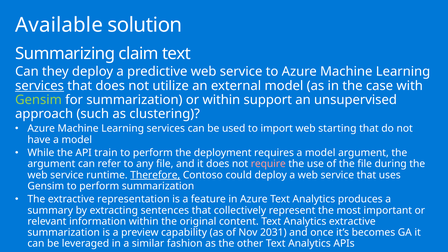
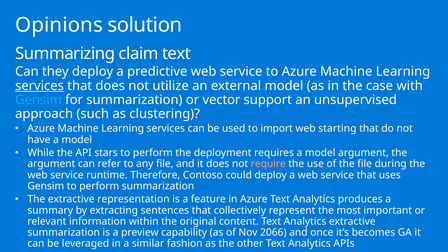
Available: Available -> Opinions
Gensim at (38, 100) colour: light green -> light blue
or within: within -> vector
train: train -> stars
Therefore underline: present -> none
2031: 2031 -> 2066
